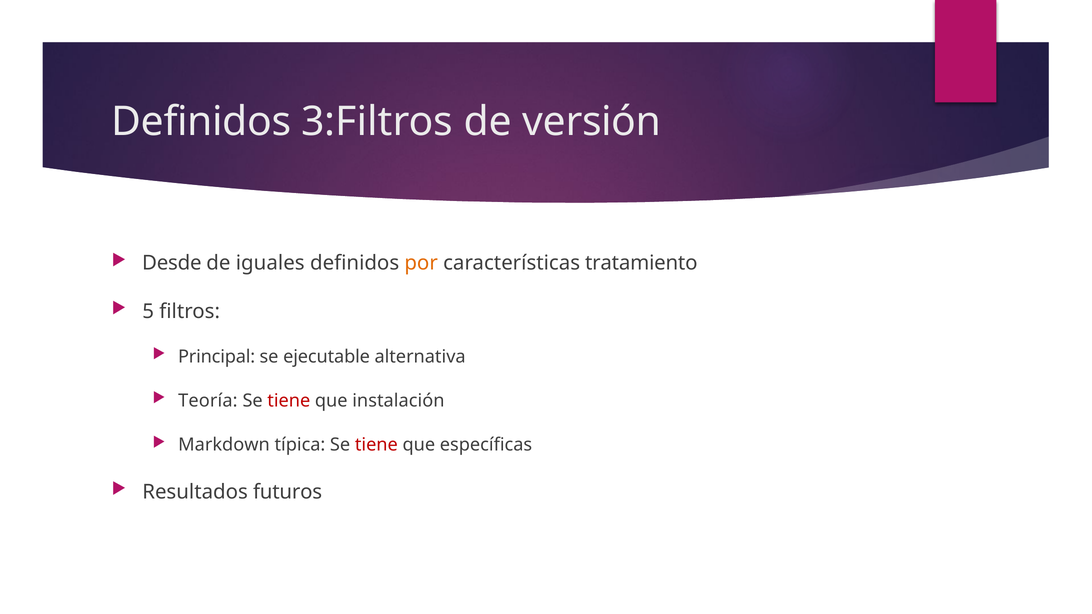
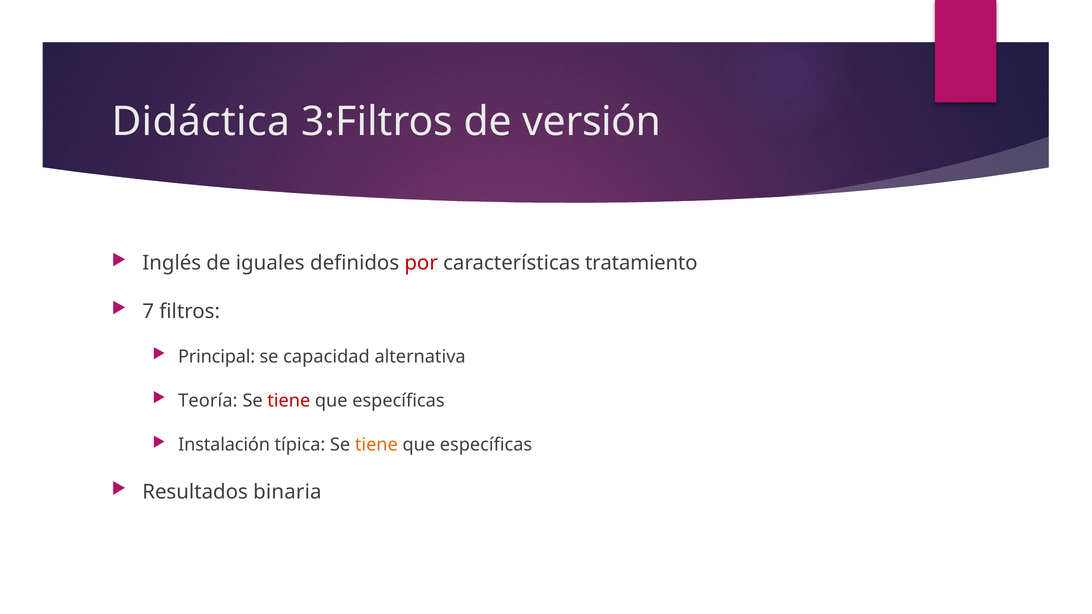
Definidos at (201, 122): Definidos -> Didáctica
Desde: Desde -> Inglés
por colour: orange -> red
5: 5 -> 7
ejecutable: ejecutable -> capacidad
instalación at (398, 401): instalación -> específicas
Markdown: Markdown -> Instalación
tiene at (376, 445) colour: red -> orange
futuros: futuros -> binaria
